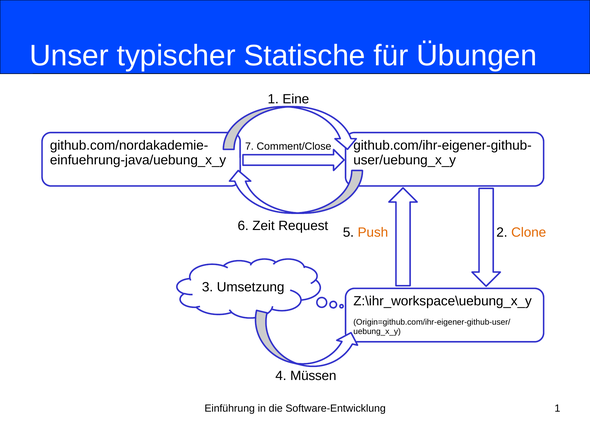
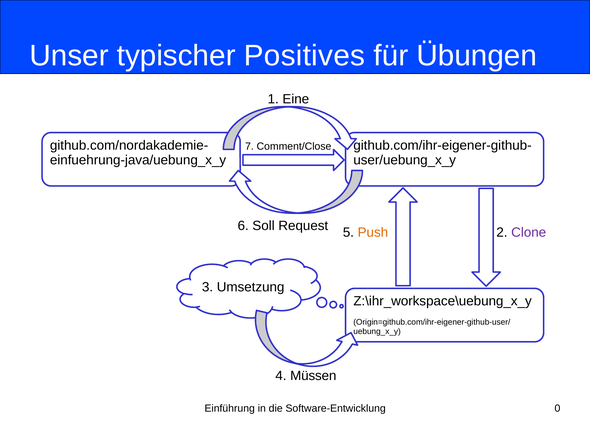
Statische: Statische -> Positives
Zeit: Zeit -> Soll
Clone colour: orange -> purple
Software-Entwicklung 1: 1 -> 0
